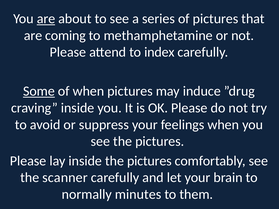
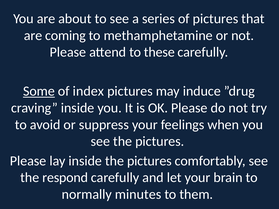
are at (46, 19) underline: present -> none
index: index -> these
of when: when -> index
scanner: scanner -> respond
